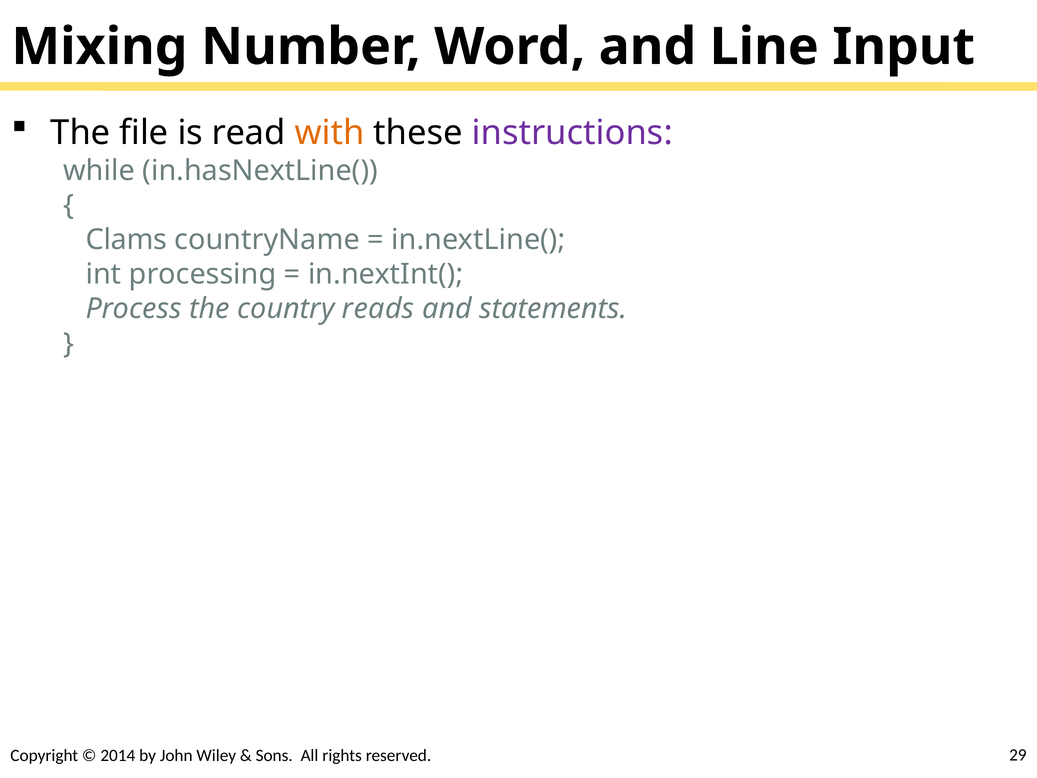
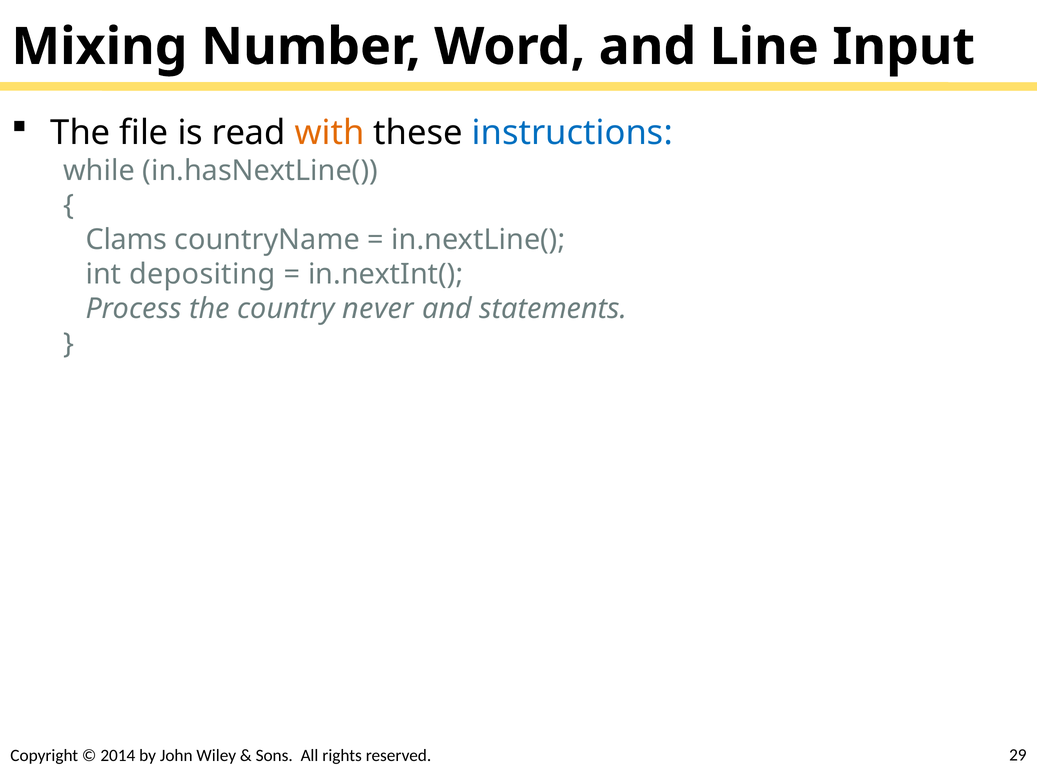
instructions colour: purple -> blue
processing: processing -> depositing
reads: reads -> never
